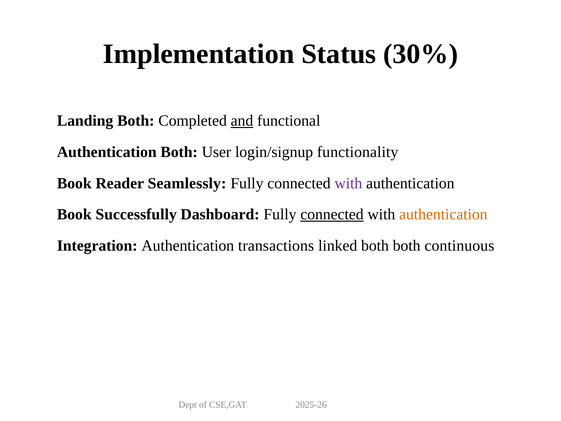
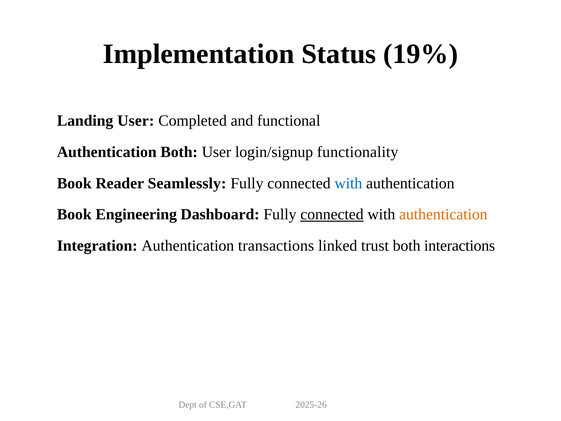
30%: 30% -> 19%
Both at (136, 121): Both -> User
and underline: present -> none
with at (348, 183) colour: purple -> blue
Successfully: Successfully -> Engineering
linked both: both -> trust
continuous: continuous -> interactions
